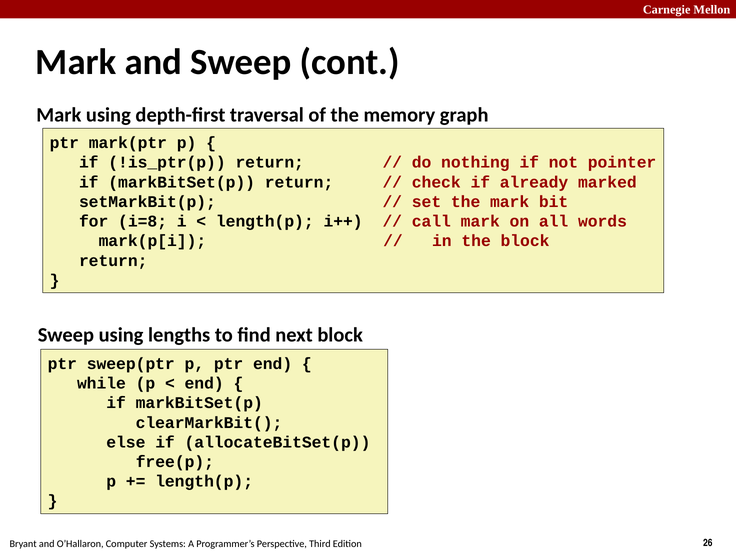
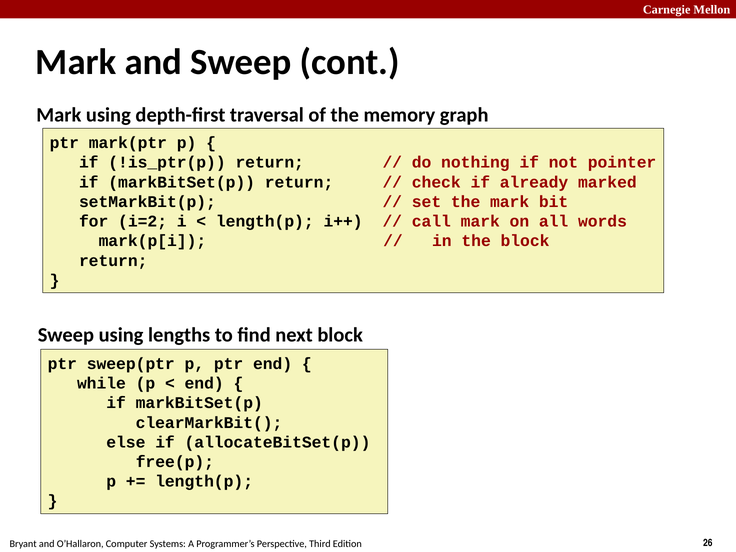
i=8: i=8 -> i=2
